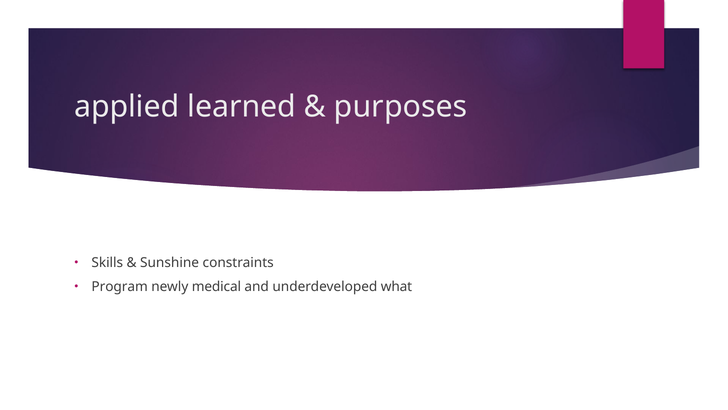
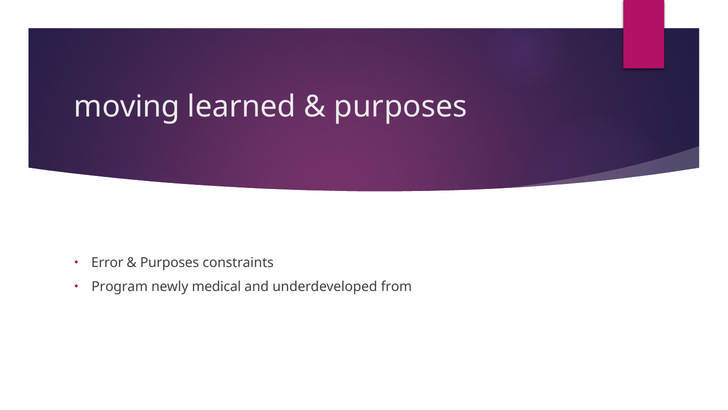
applied: applied -> moving
Skills: Skills -> Error
Sunshine at (170, 262): Sunshine -> Purposes
what: what -> from
